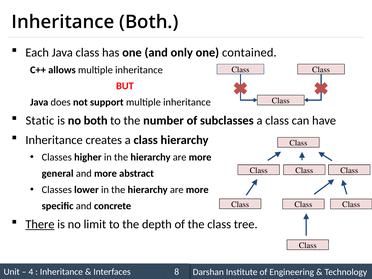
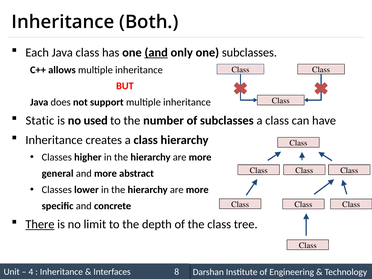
and at (156, 53) underline: none -> present
one contained: contained -> subclasses
no both: both -> used
